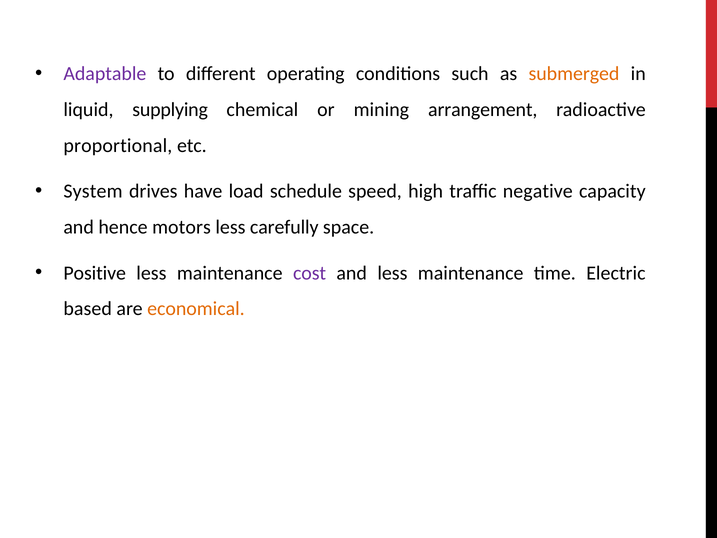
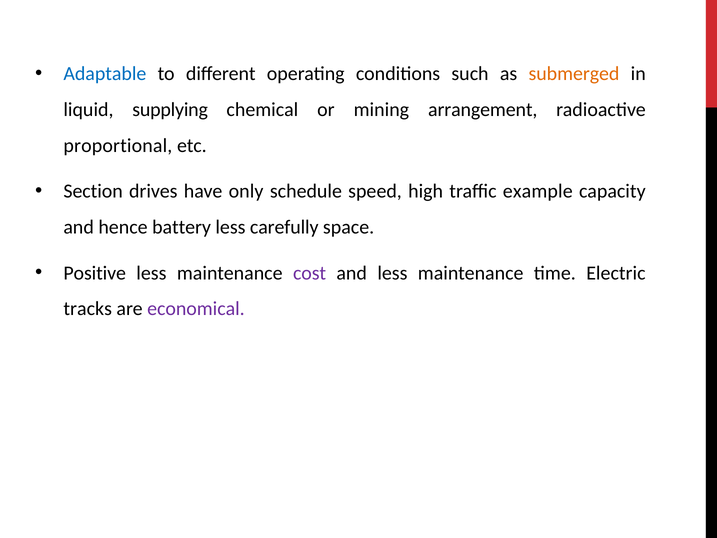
Adaptable colour: purple -> blue
System: System -> Section
load: load -> only
negative: negative -> example
motors: motors -> battery
based: based -> tracks
economical colour: orange -> purple
